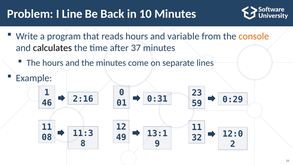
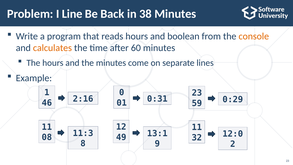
10: 10 -> 38
variable: variable -> boolean
calculates colour: black -> orange
37: 37 -> 60
